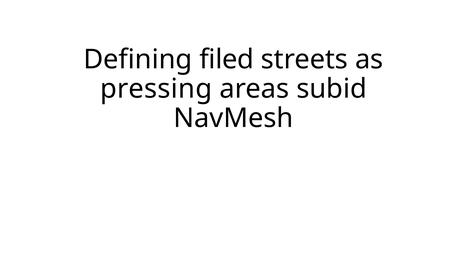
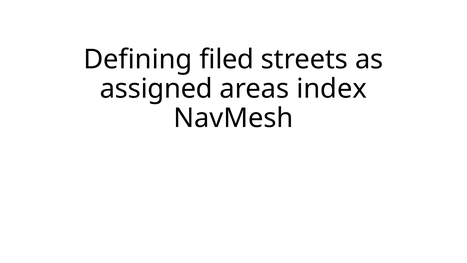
pressing: pressing -> assigned
subid: subid -> index
